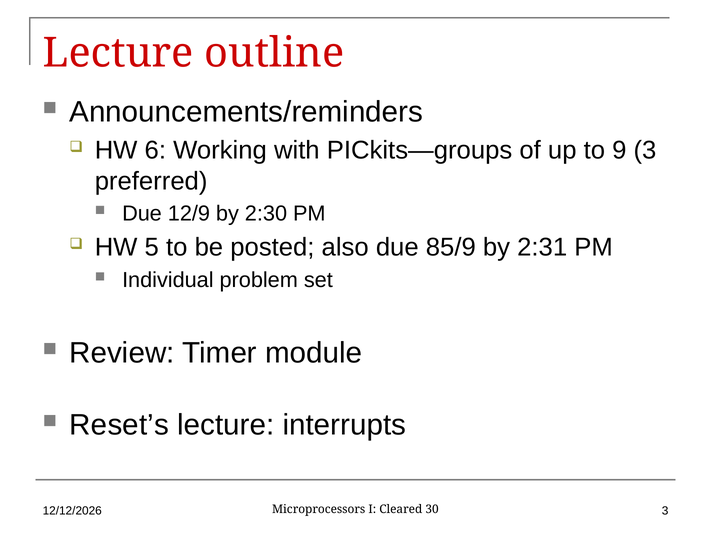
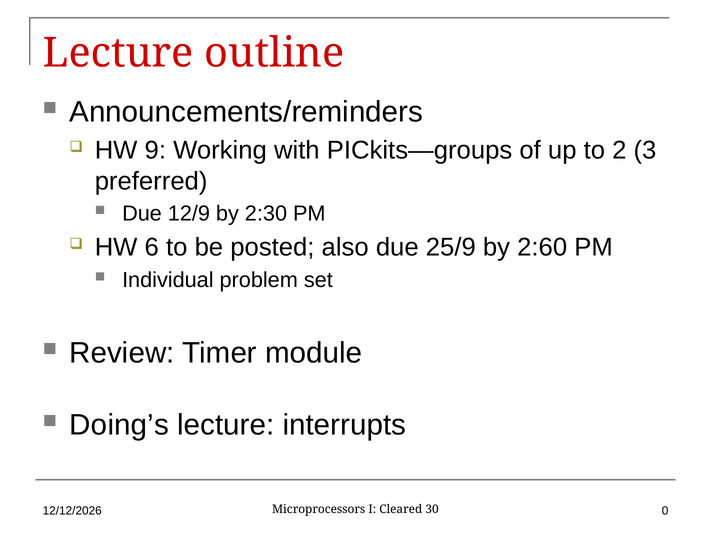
6: 6 -> 9
9: 9 -> 2
5: 5 -> 6
85/9: 85/9 -> 25/9
2:31: 2:31 -> 2:60
Reset’s: Reset’s -> Doing’s
3 at (665, 511): 3 -> 0
